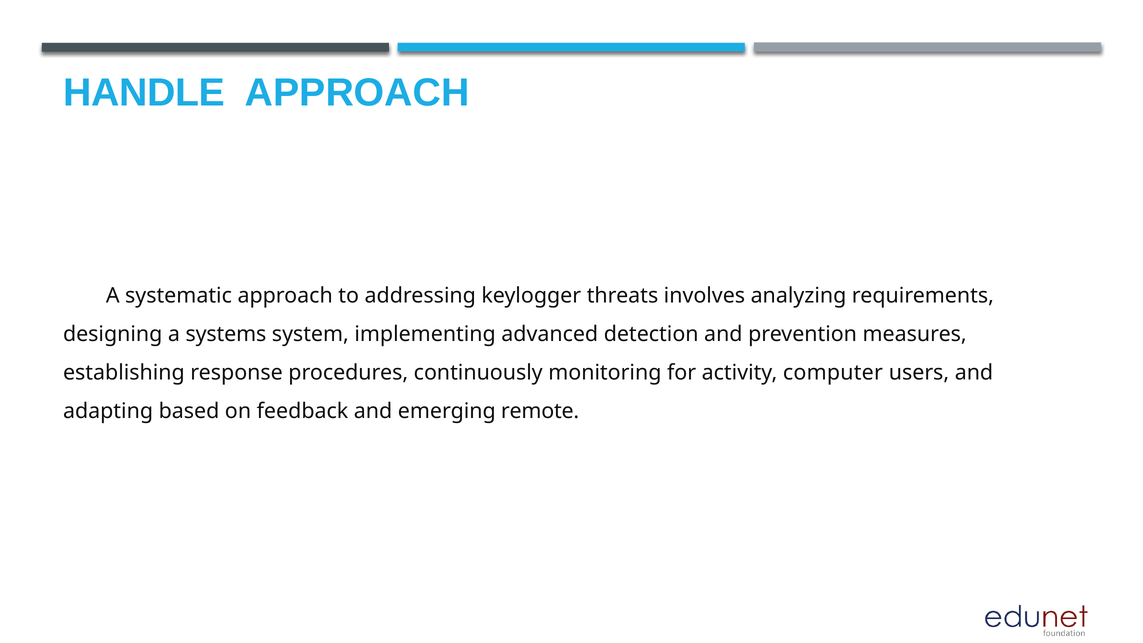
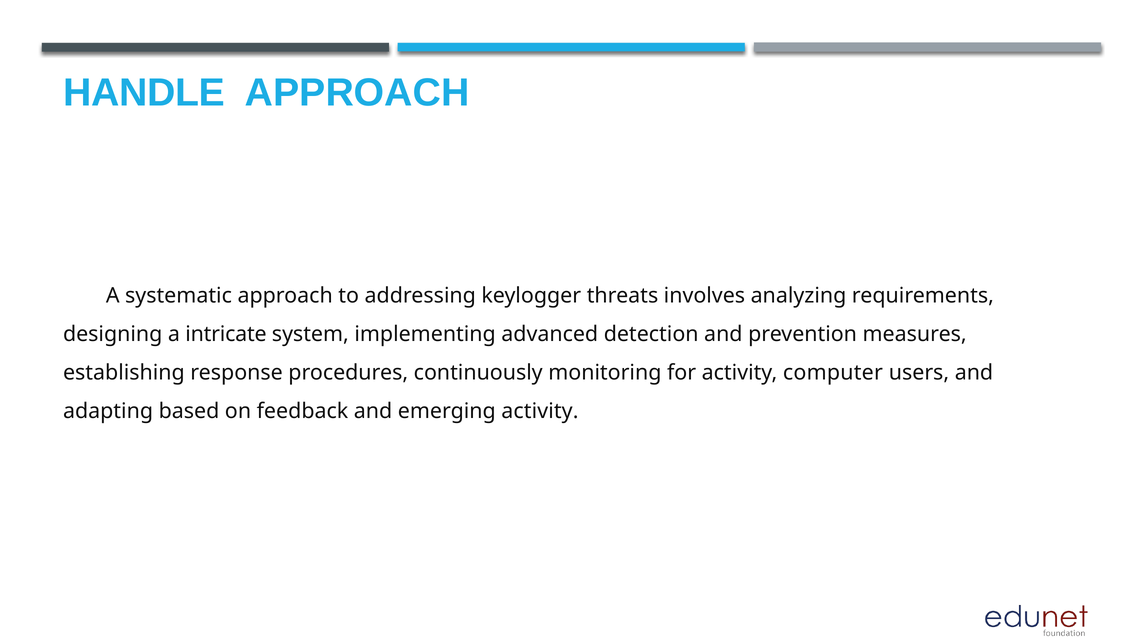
systems: systems -> intricate
emerging remote: remote -> activity
